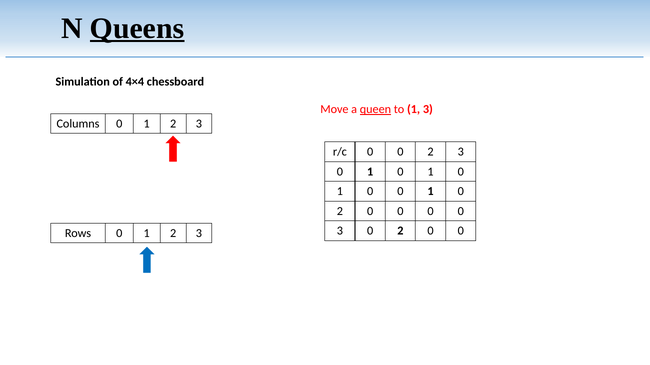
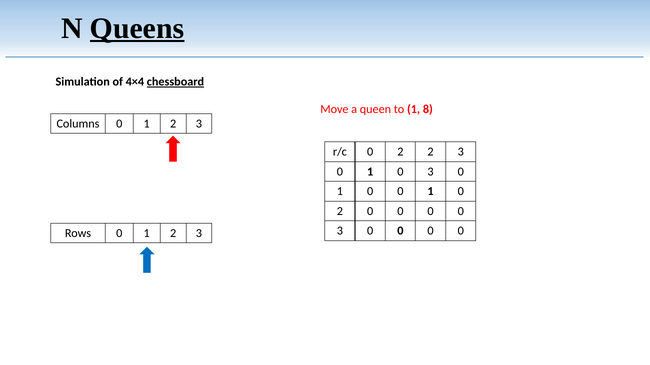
chessboard underline: none -> present
queen underline: present -> none
1 3: 3 -> 8
r/c 0 0: 0 -> 2
1 at (431, 172): 1 -> 3
3 0 2: 2 -> 0
